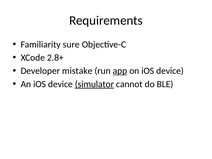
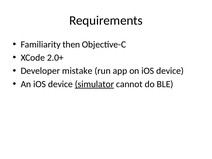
sure: sure -> then
2.8+: 2.8+ -> 2.0+
app underline: present -> none
